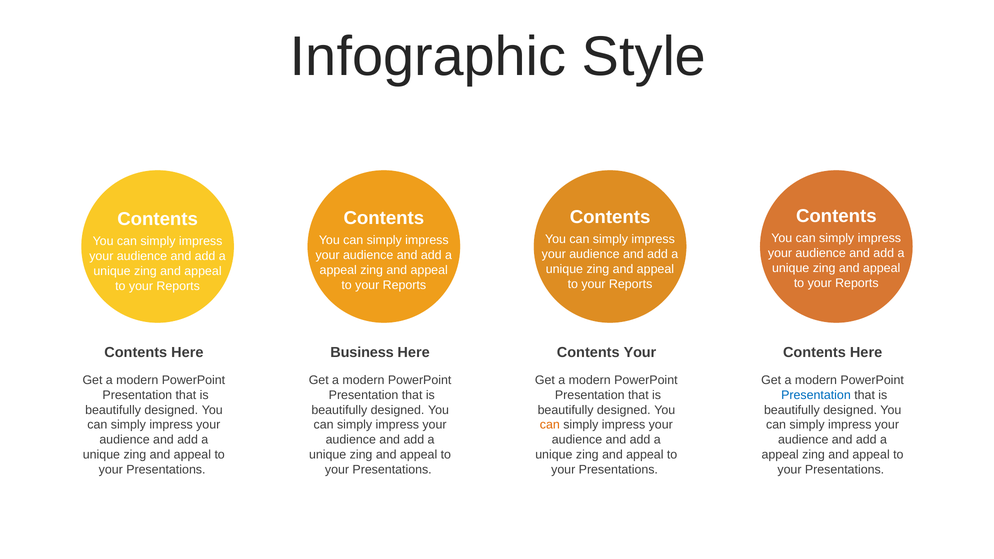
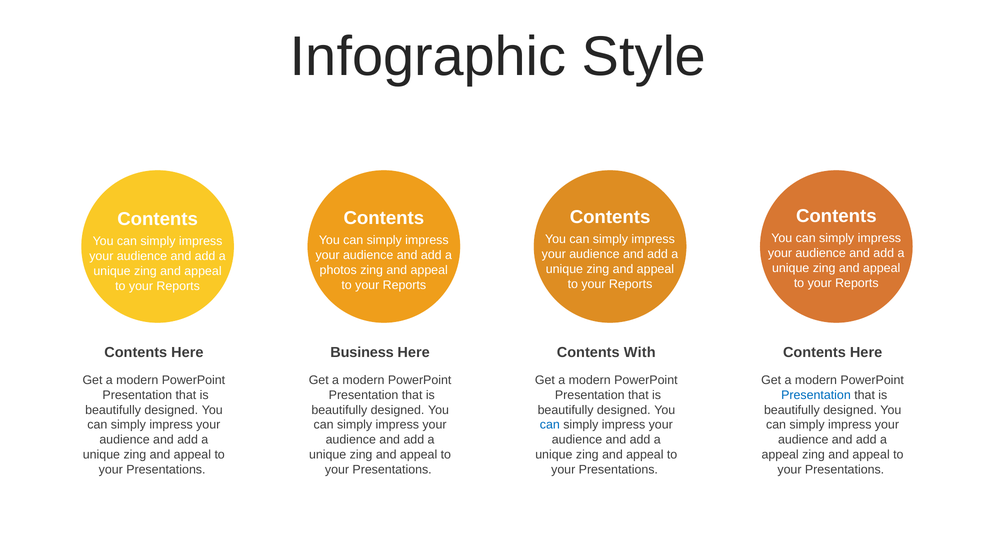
appeal at (338, 270): appeal -> photos
Contents Your: Your -> With
can at (550, 425) colour: orange -> blue
